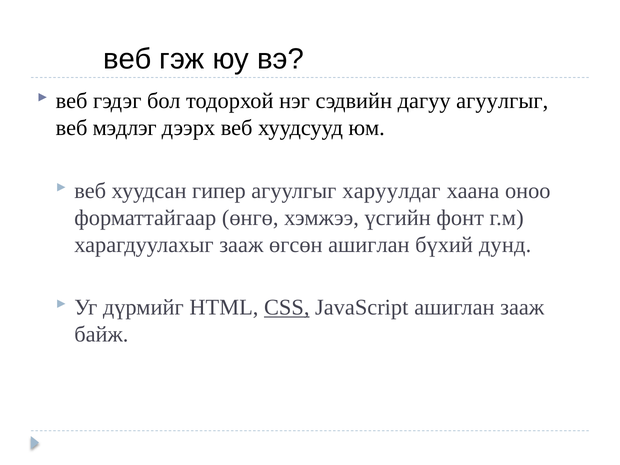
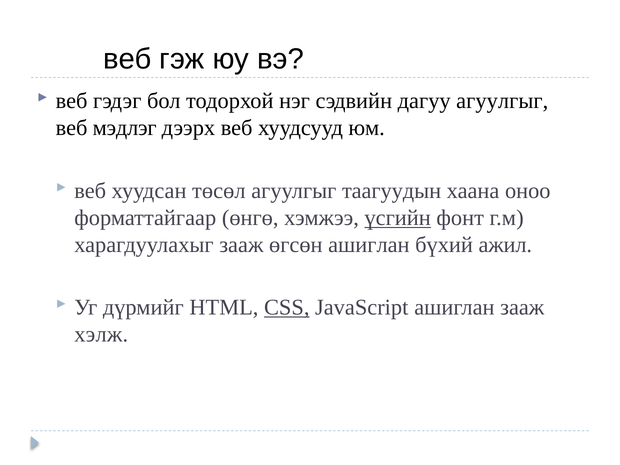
гипер: гипер -> төсөл
харуулдаг: харуулдаг -> таагуудын
үсгийн underline: none -> present
дунд: дунд -> ажил
байж: байж -> хэлж
